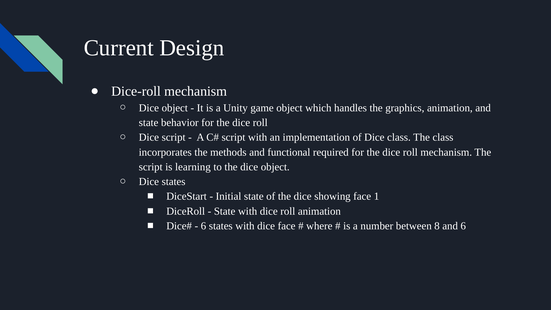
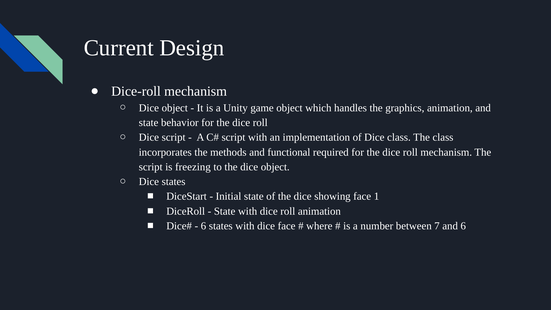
learning: learning -> freezing
8: 8 -> 7
